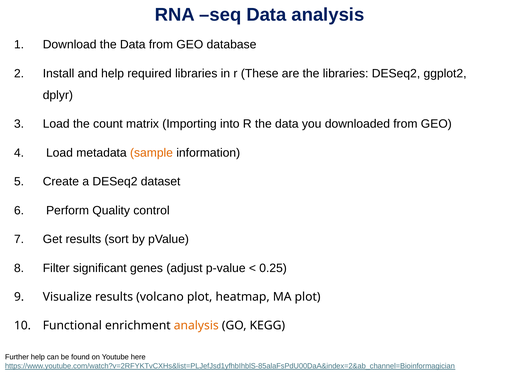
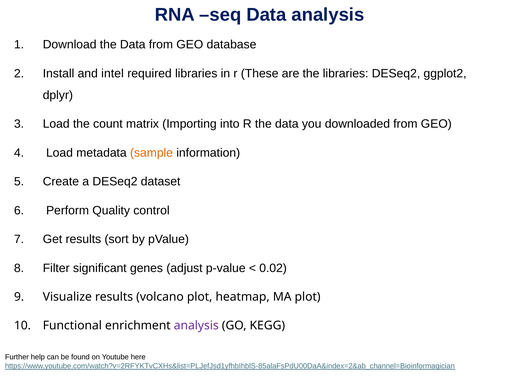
and help: help -> intel
0.25: 0.25 -> 0.02
analysis at (196, 326) colour: orange -> purple
